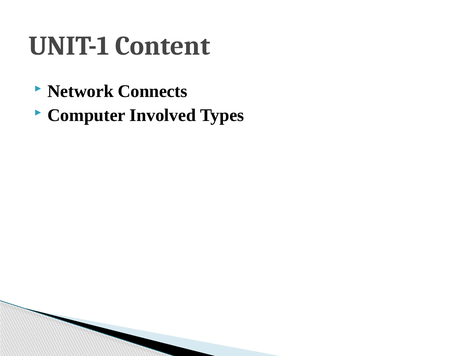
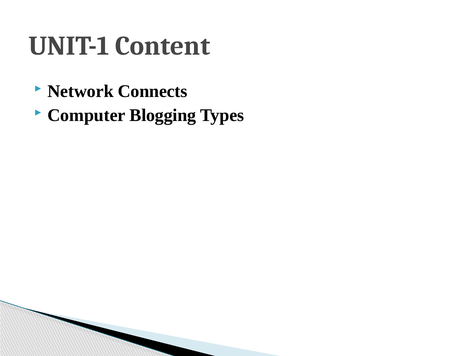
Involved: Involved -> Blogging
